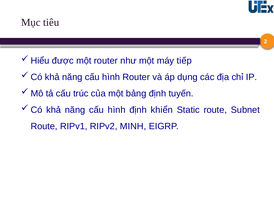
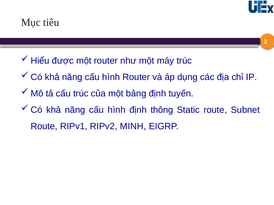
máy tiếp: tiếp -> trúc
khiển: khiển -> thông
